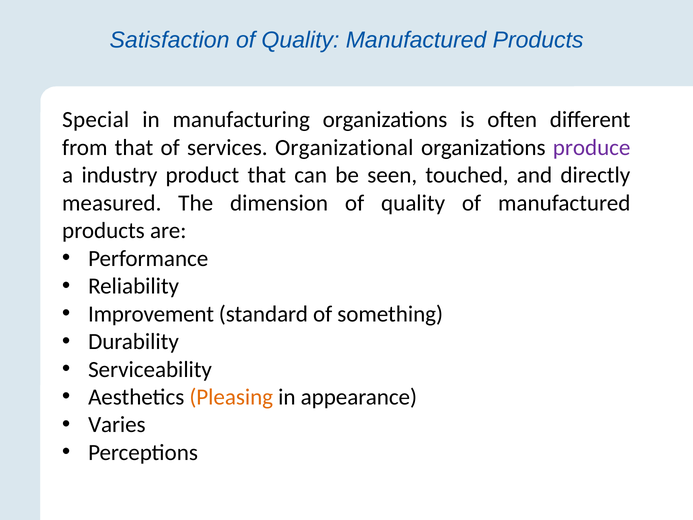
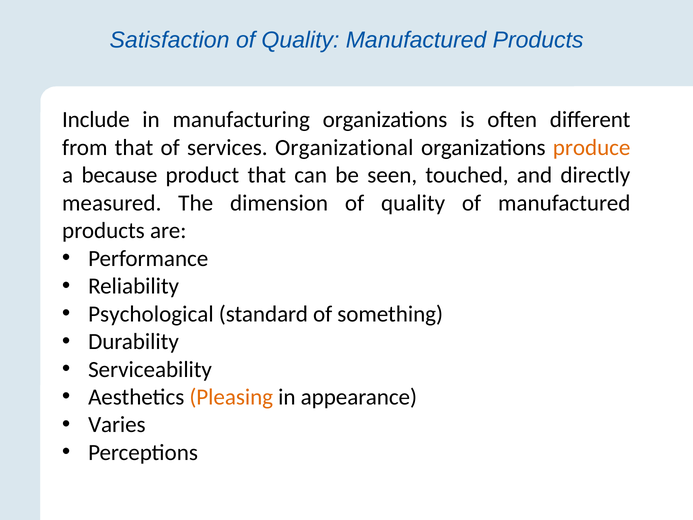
Special: Special -> Include
produce colour: purple -> orange
industry: industry -> because
Improvement: Improvement -> Psychological
